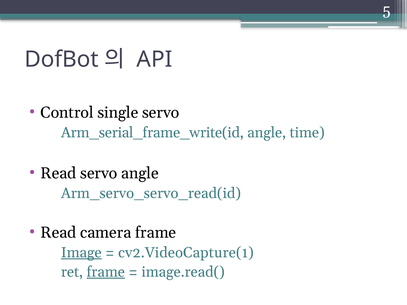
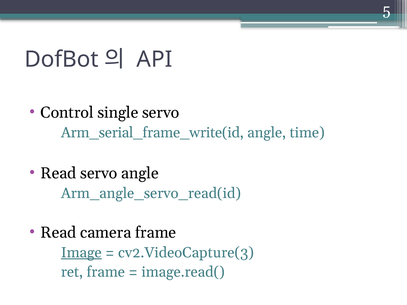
Arm_servo_servo_read(id: Arm_servo_servo_read(id -> Arm_angle_servo_read(id
cv2.VideoCapture(1: cv2.VideoCapture(1 -> cv2.VideoCapture(3
frame at (106, 272) underline: present -> none
